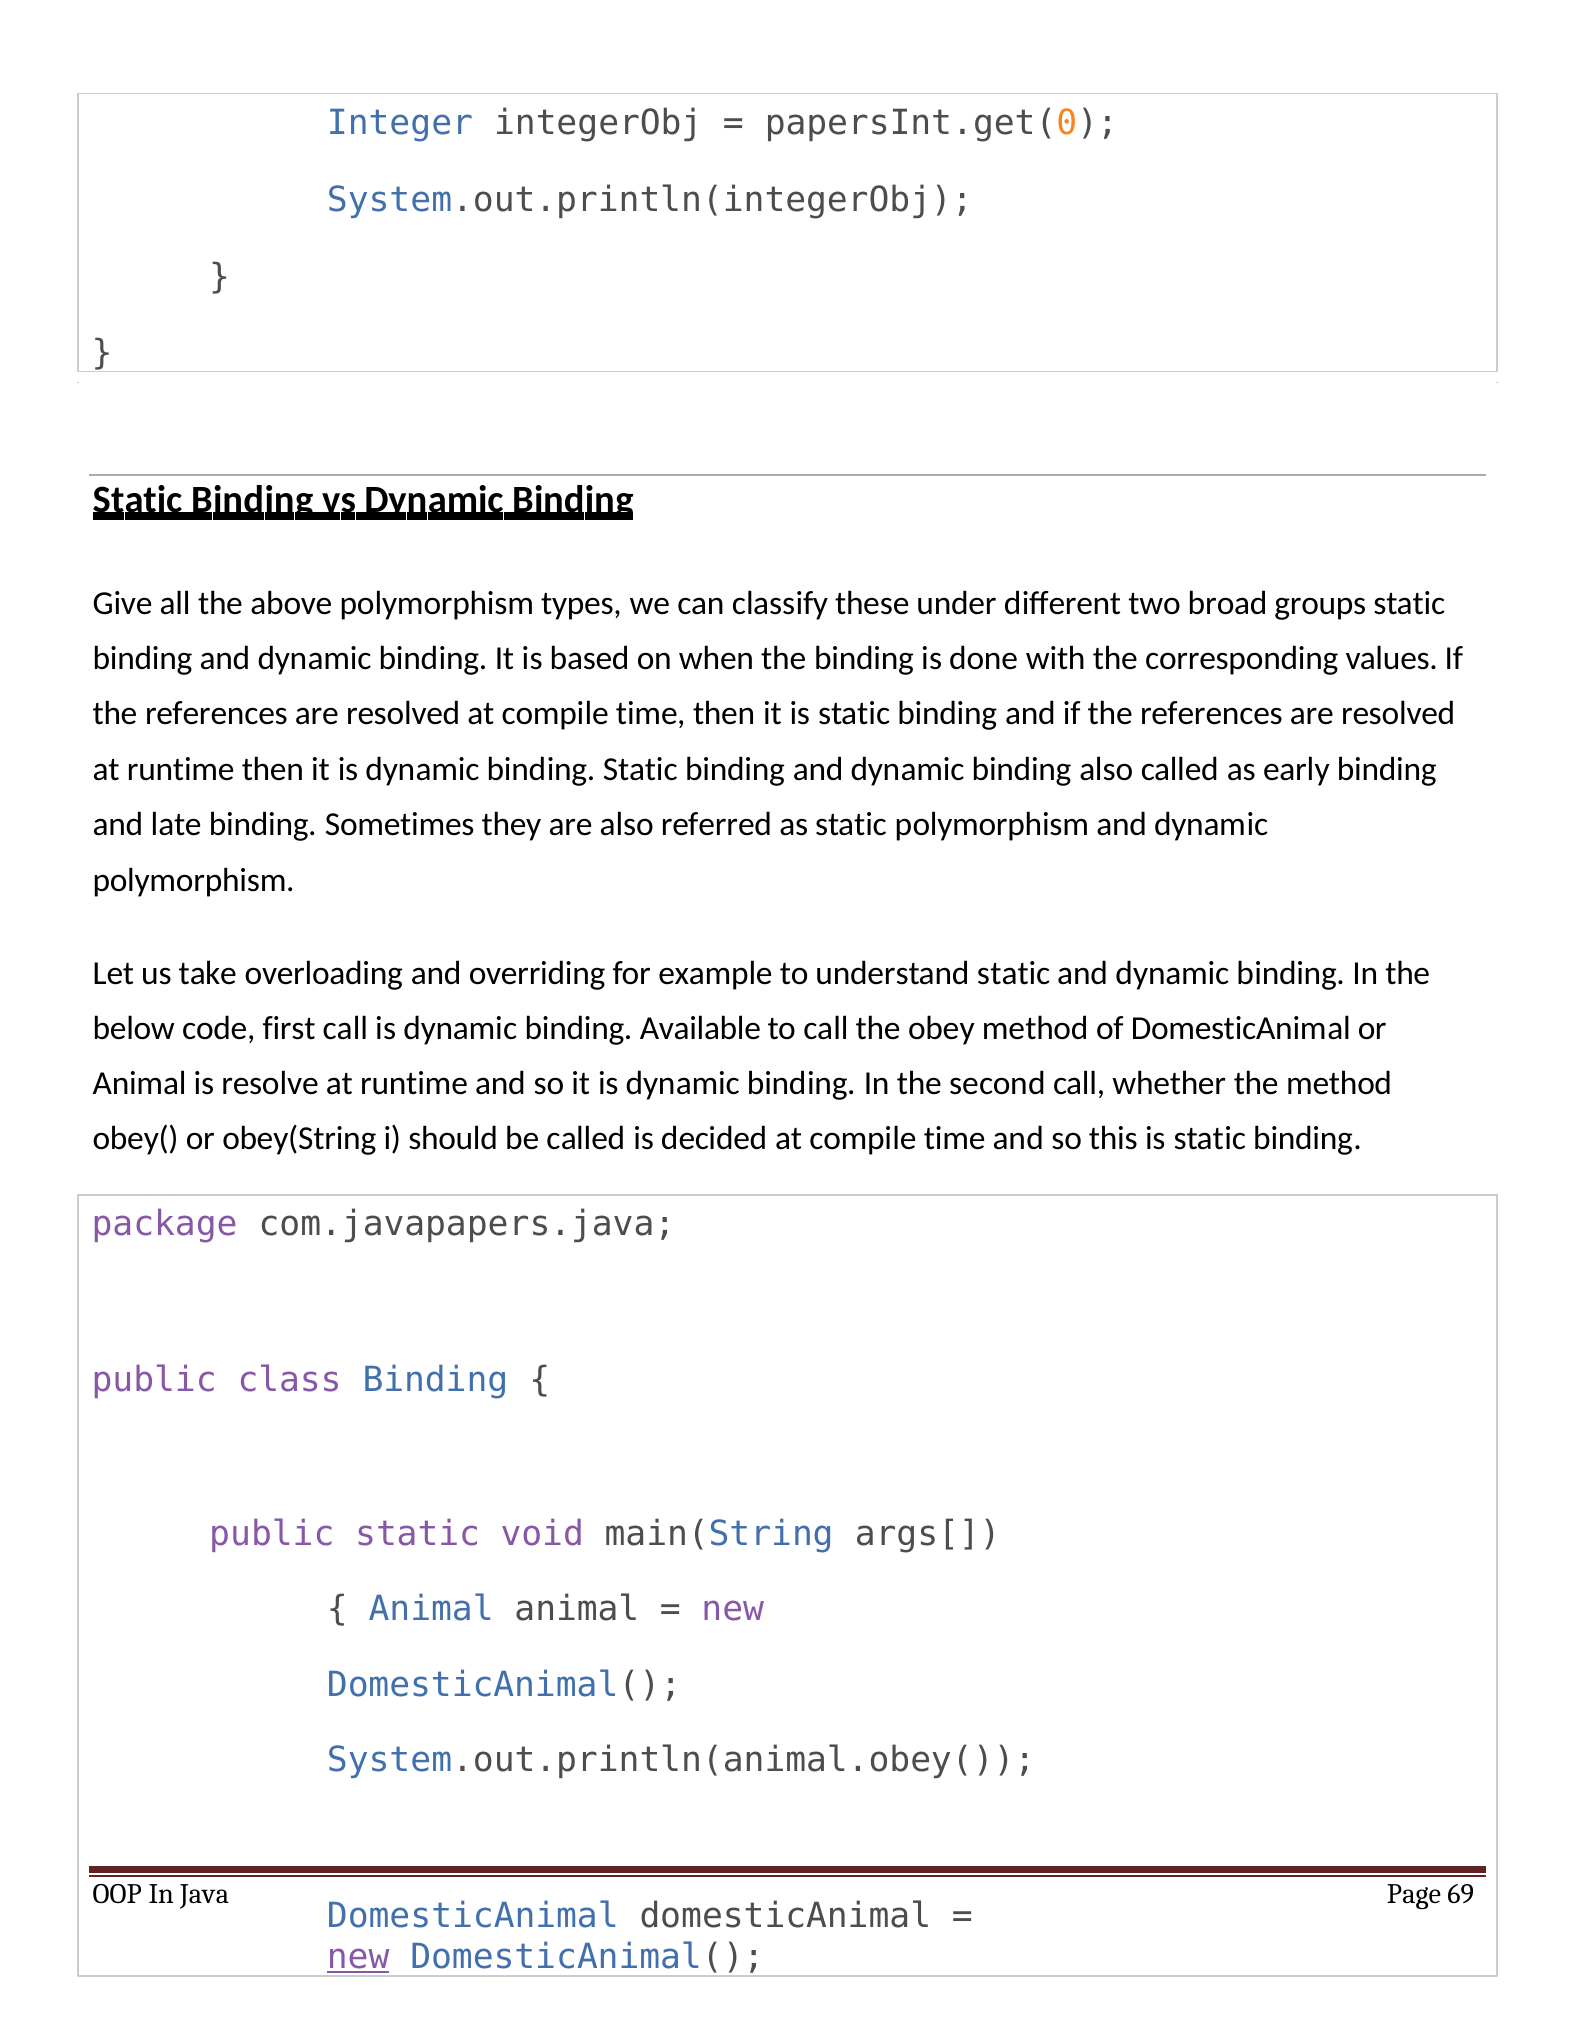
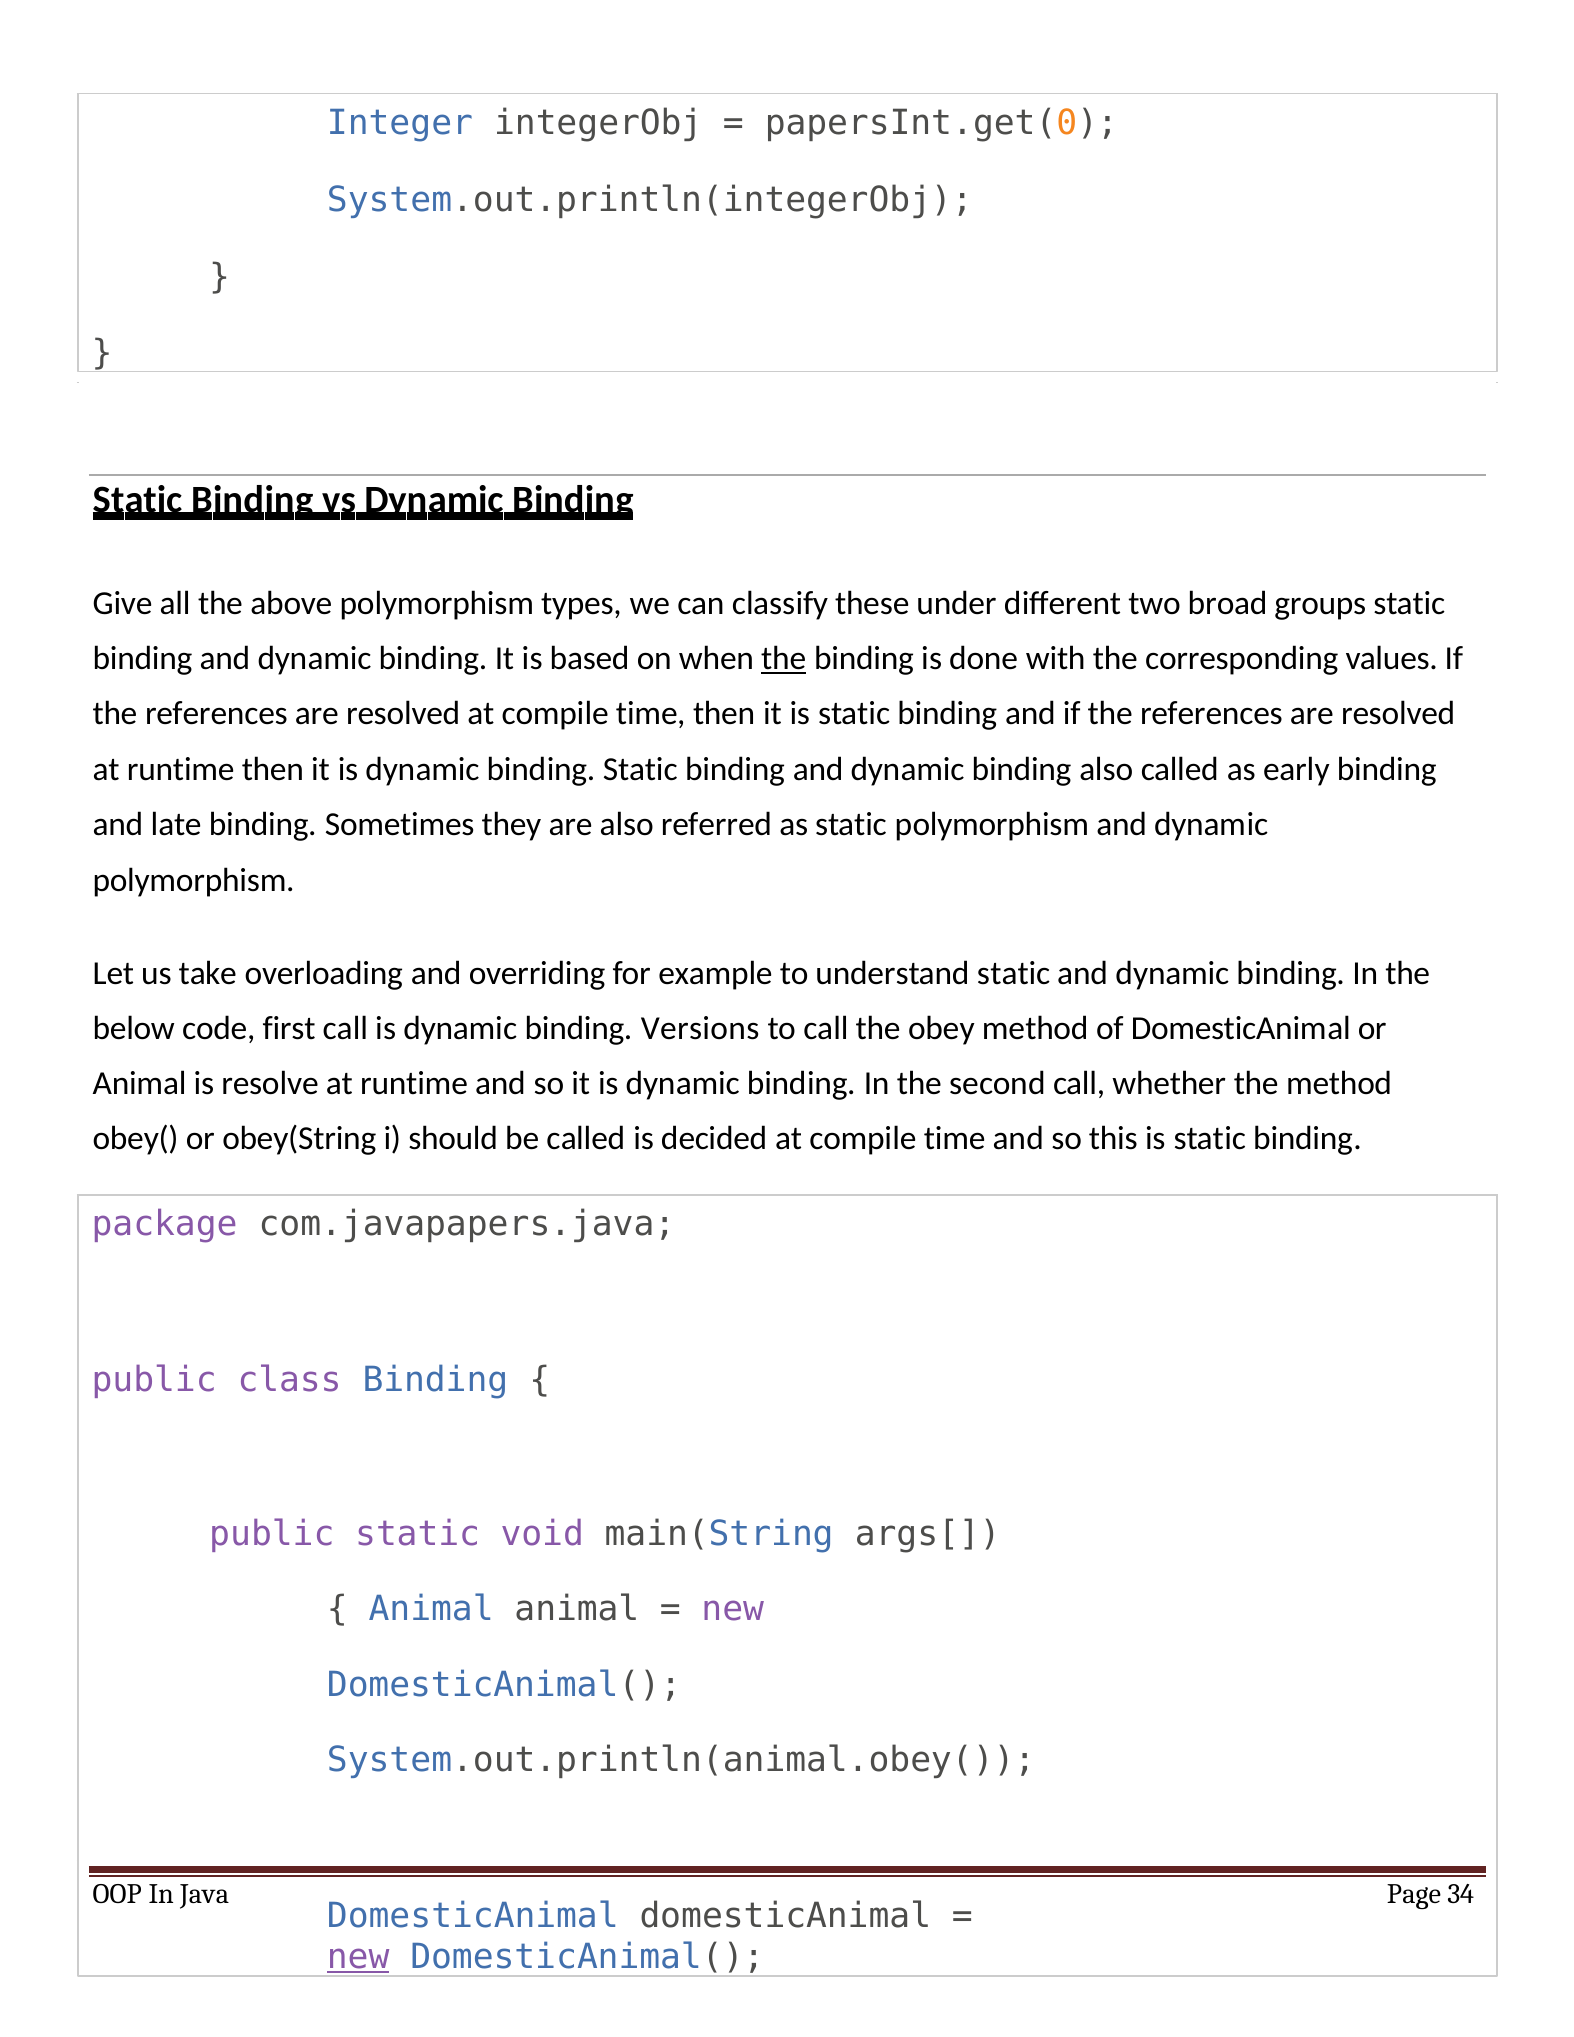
the at (784, 658) underline: none -> present
Available: Available -> Versions
69: 69 -> 34
